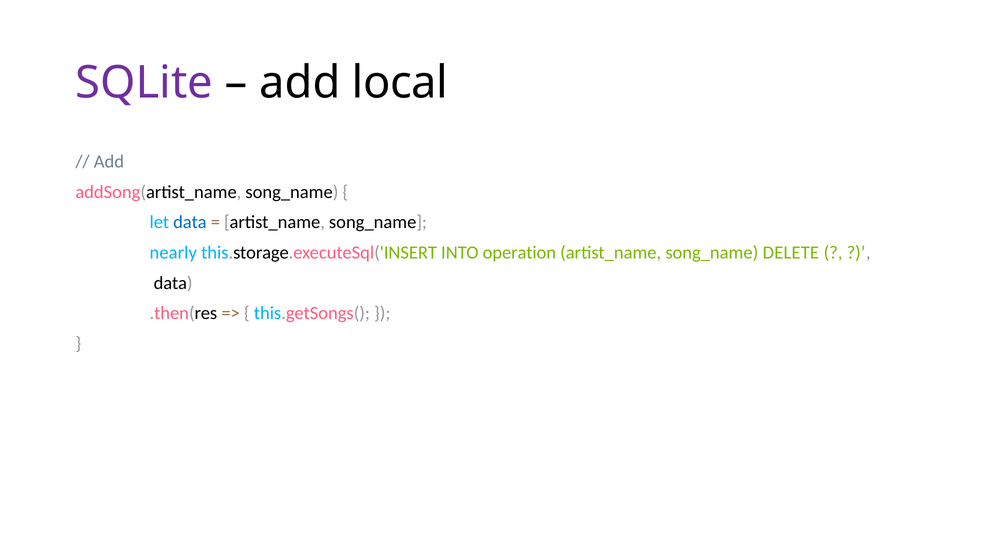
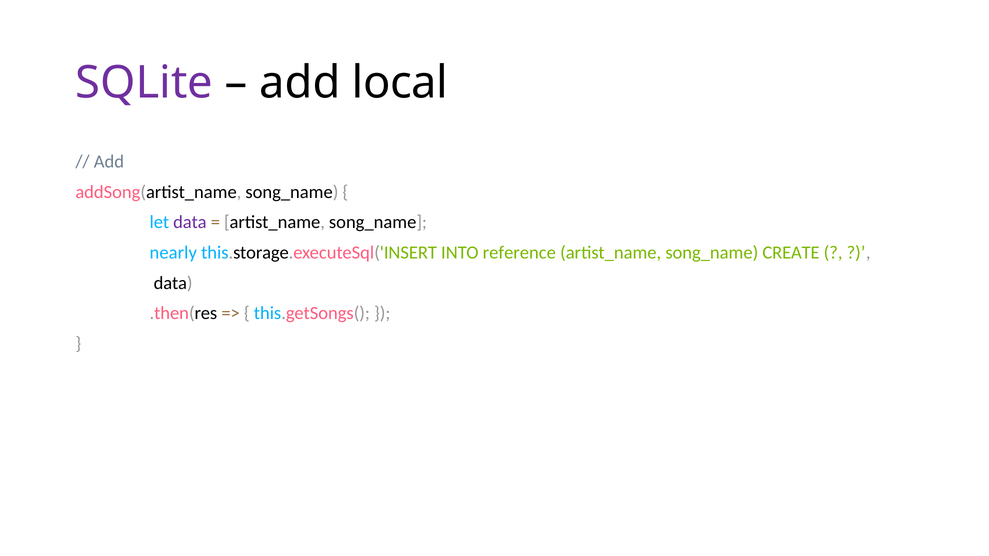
data at (190, 222) colour: blue -> purple
operation: operation -> reference
DELETE: DELETE -> CREATE
